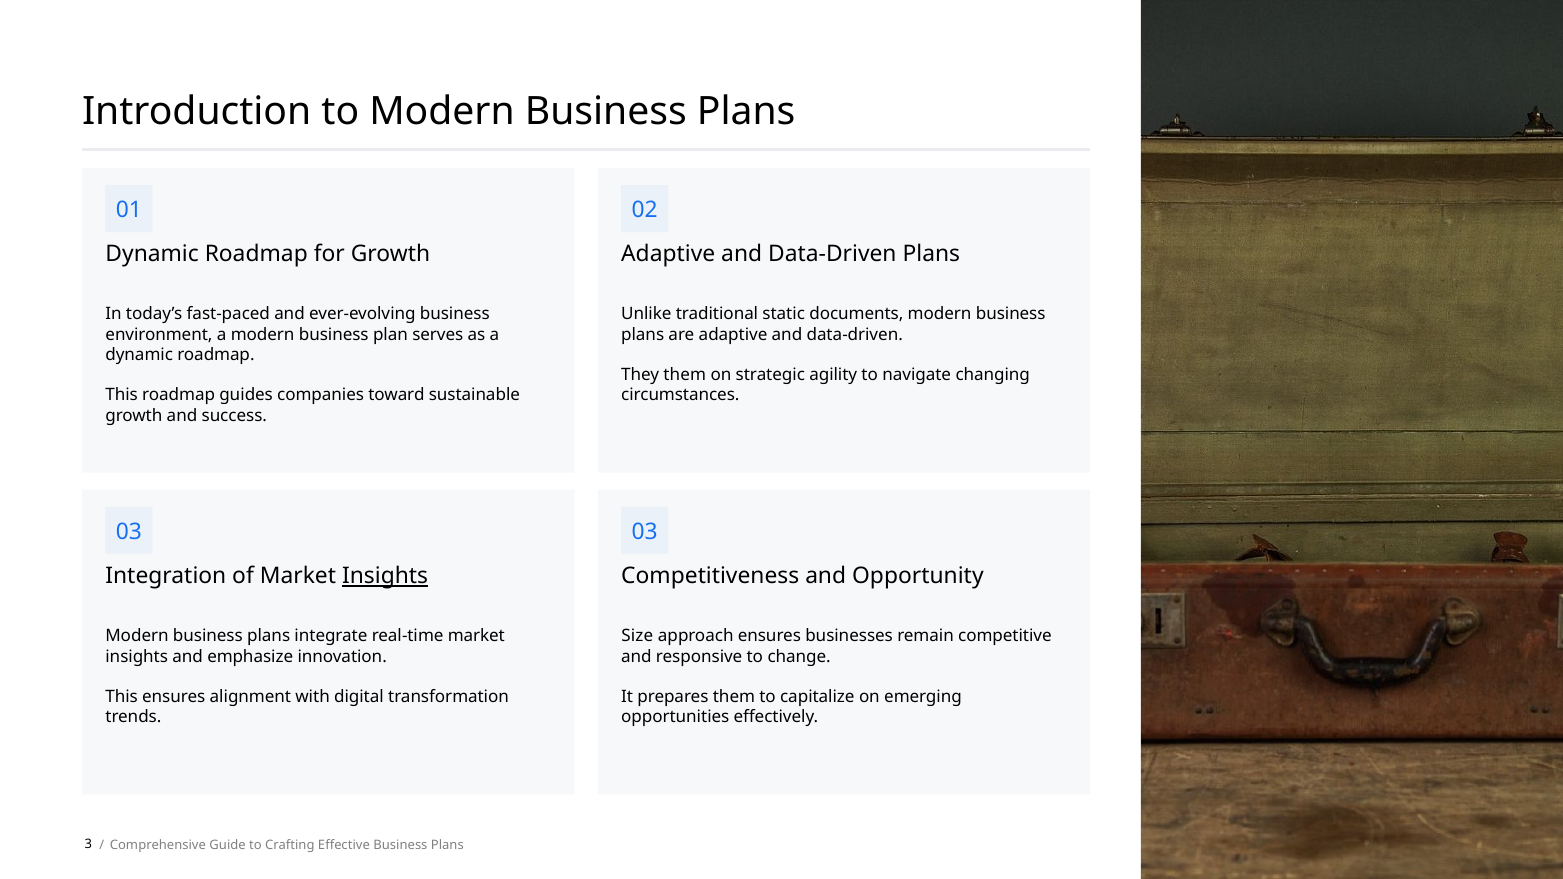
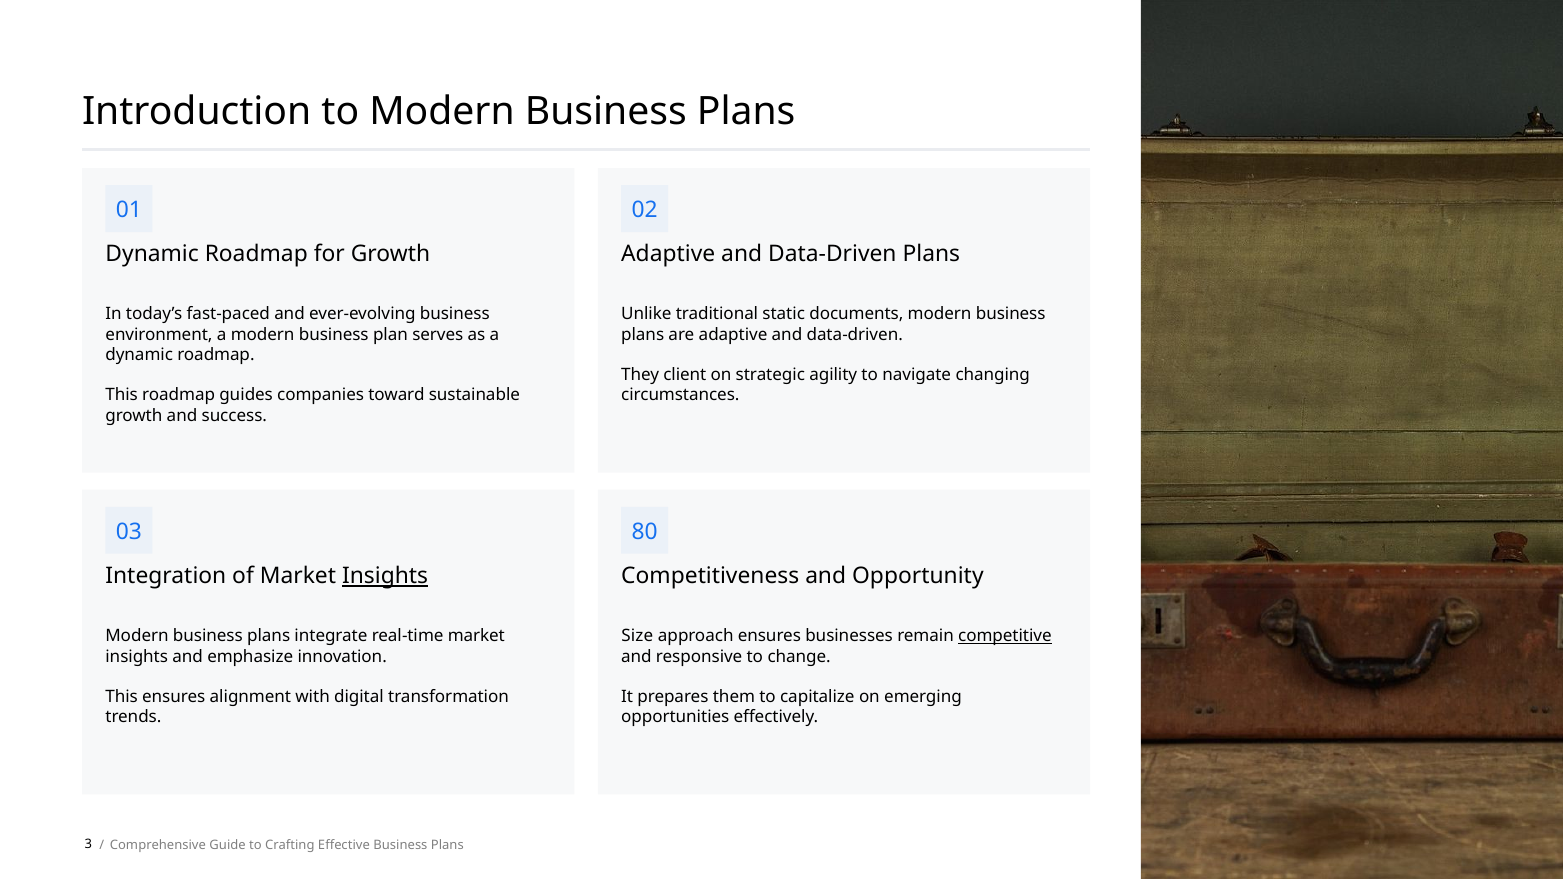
They them: them -> client
03 03: 03 -> 80
competitive underline: none -> present
